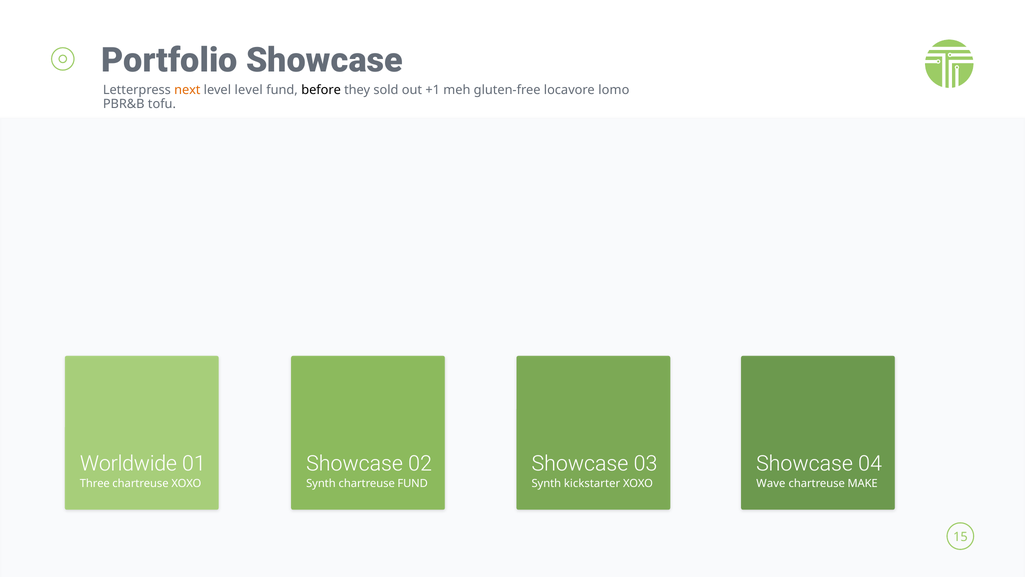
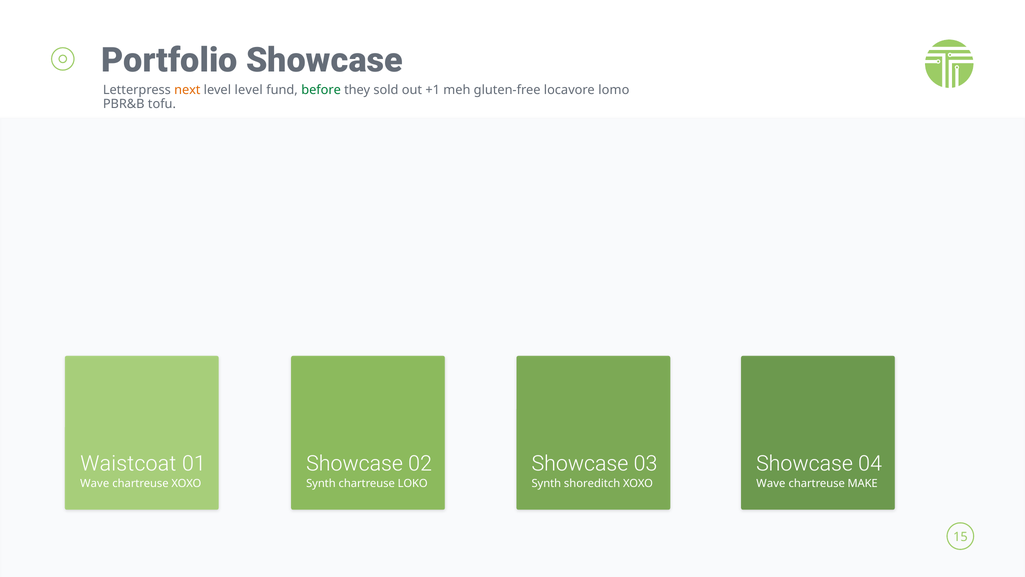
before colour: black -> green
Worldwide: Worldwide -> Waistcoat
Three at (95, 483): Three -> Wave
chartreuse FUND: FUND -> LOKO
kickstarter: kickstarter -> shoreditch
